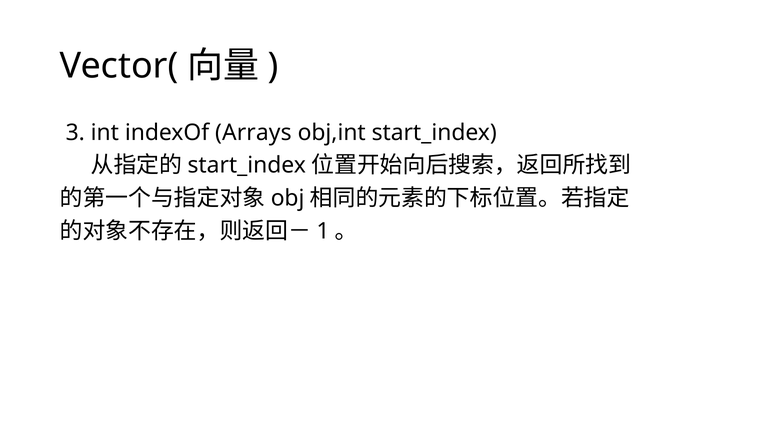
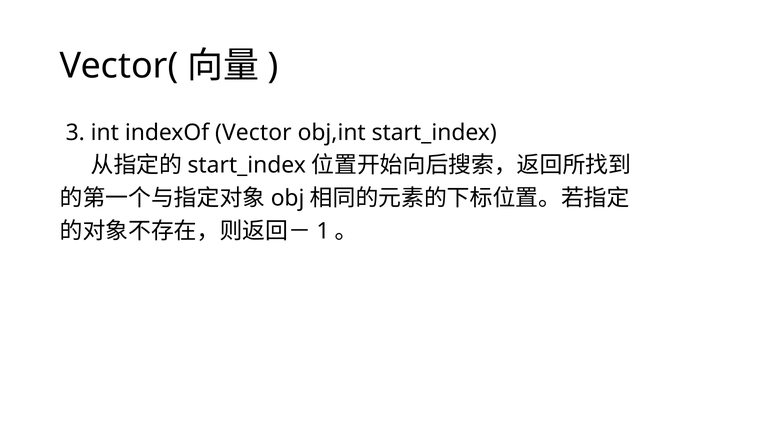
Arrays: Arrays -> Vector
